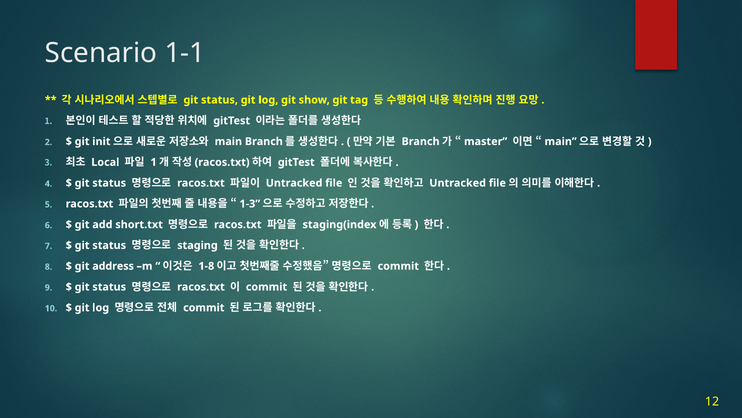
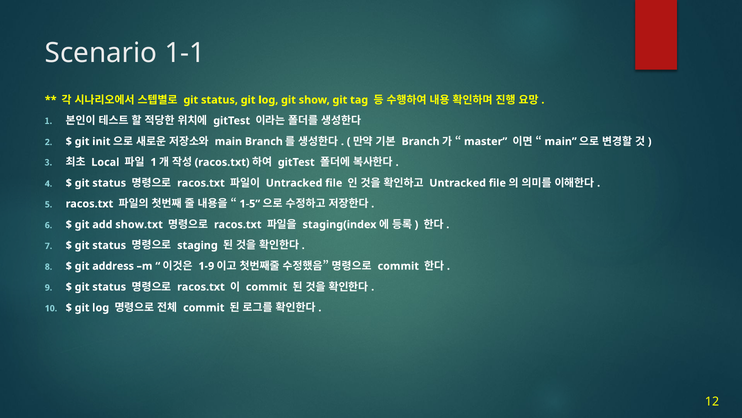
1-3: 1-3 -> 1-5
short.txt: short.txt -> show.txt
1-8: 1-8 -> 1-9
